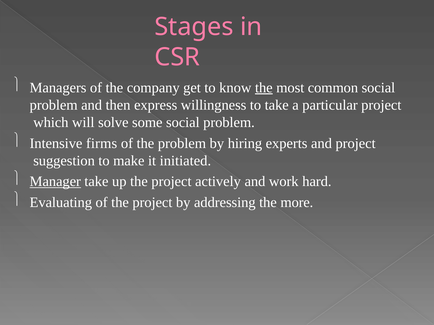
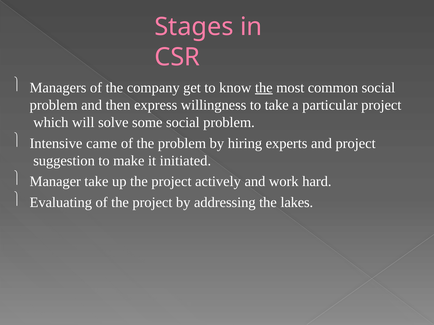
firms: firms -> came
Manager underline: present -> none
more: more -> lakes
